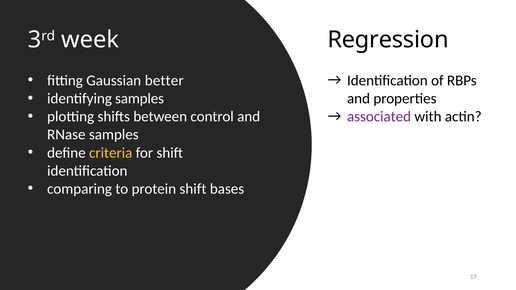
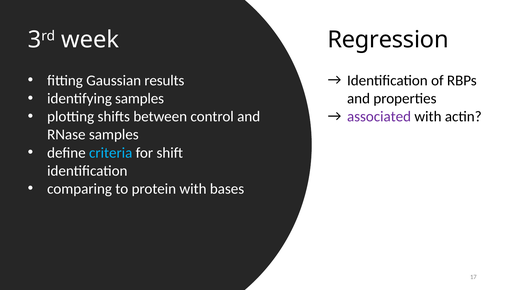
better: better -> results
criteria colour: yellow -> light blue
protein shift: shift -> with
